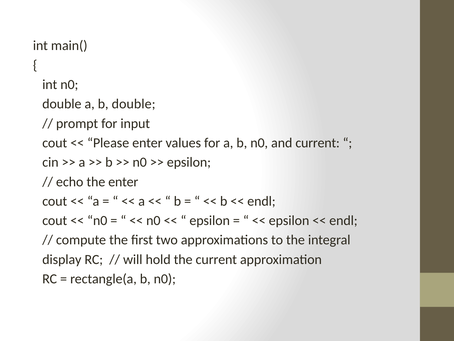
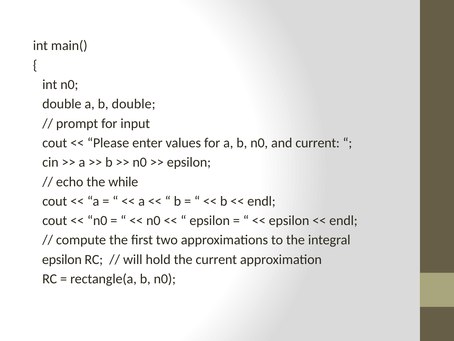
the enter: enter -> while
display at (62, 259): display -> epsilon
